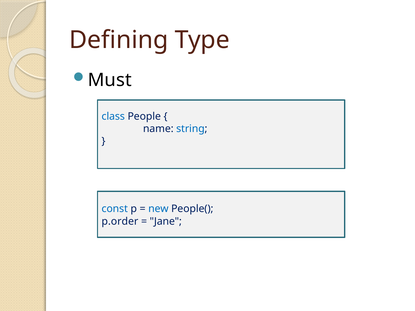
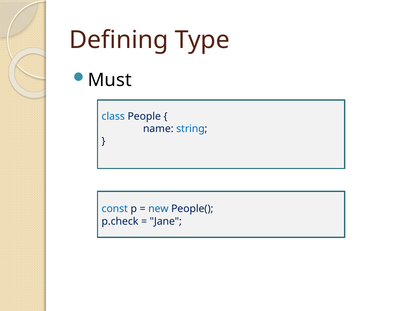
p.order: p.order -> p.check
